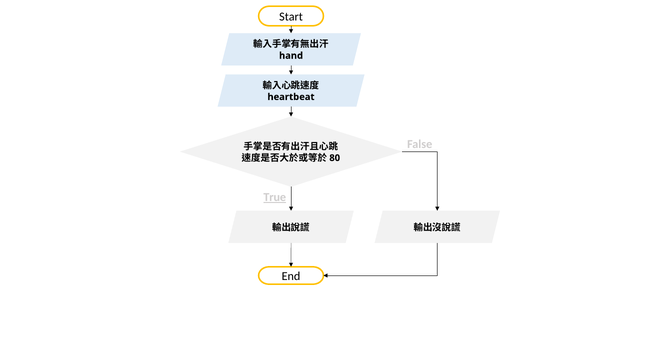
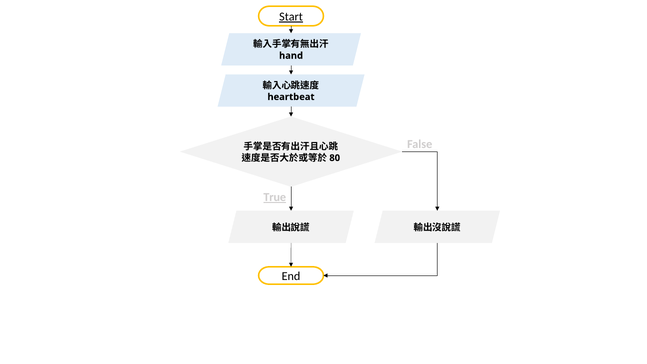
Start underline: none -> present
